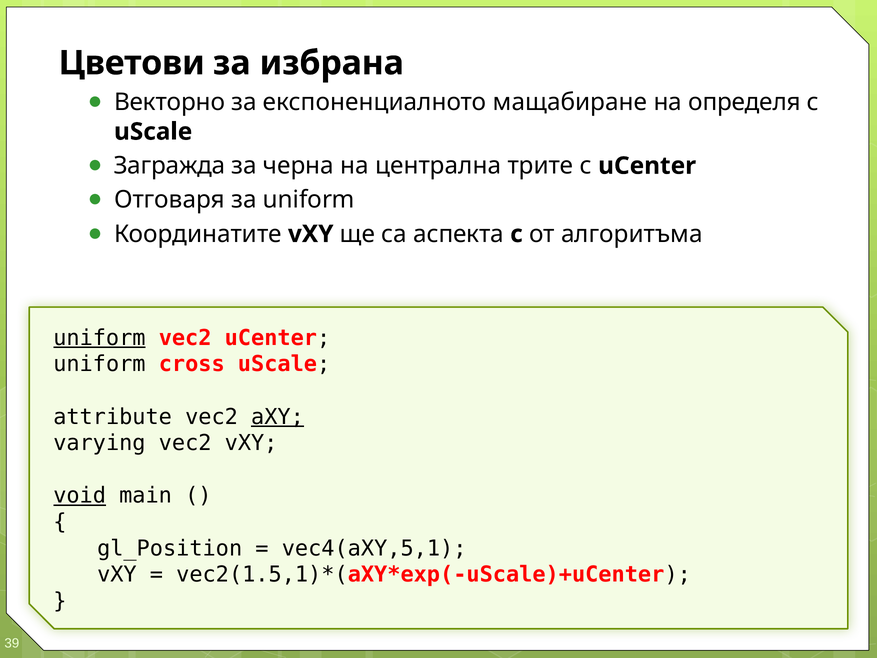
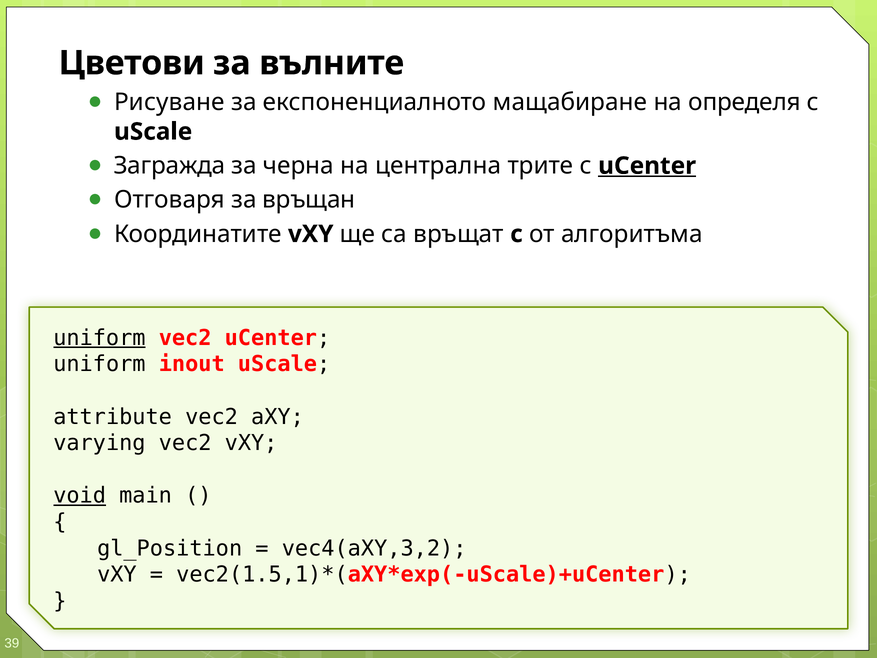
избрана: избрана -> вълните
Векторно: Векторно -> Рисуване
uCenter at (647, 166) underline: none -> present
за uniform: uniform -> връщан
аспекта: аспекта -> връщат
cross: cross -> inout
aXY underline: present -> none
vec4(aXY,5,1: vec4(aXY,5,1 -> vec4(aXY,3,2
